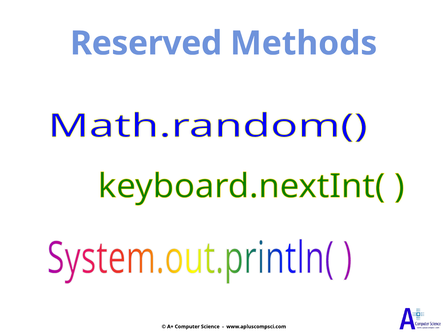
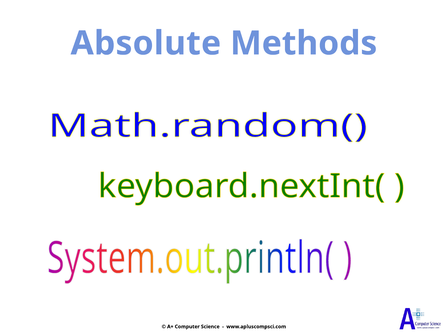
Reserved: Reserved -> Absolute
